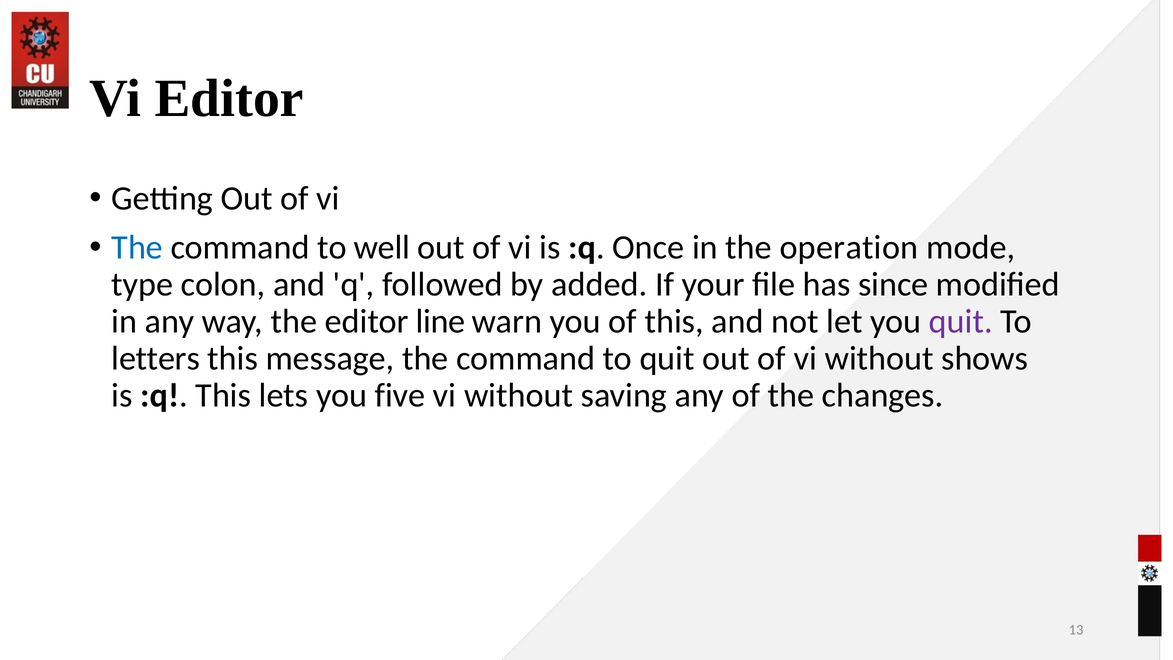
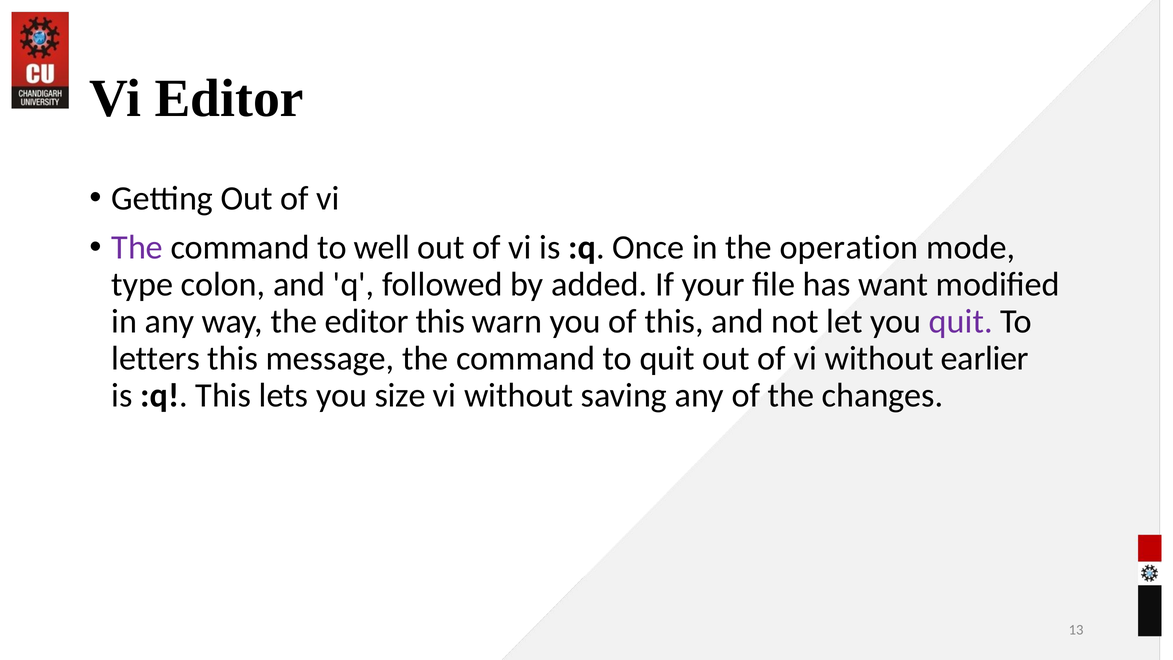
The at (137, 248) colour: blue -> purple
since: since -> want
editor line: line -> this
shows: shows -> earlier
five: five -> size
